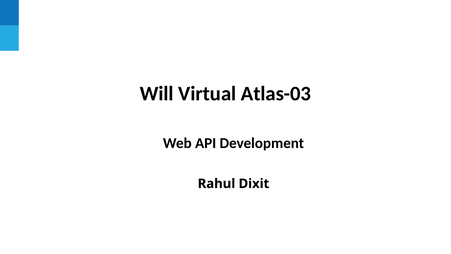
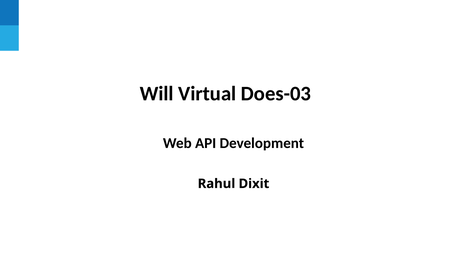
Atlas-03: Atlas-03 -> Does-03
